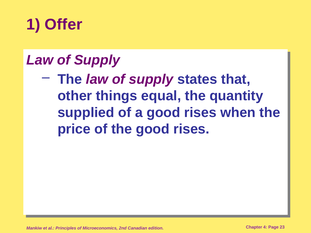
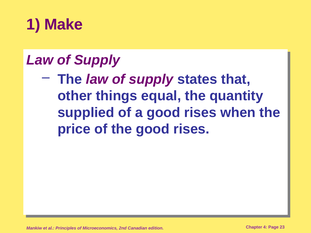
Offer: Offer -> Make
